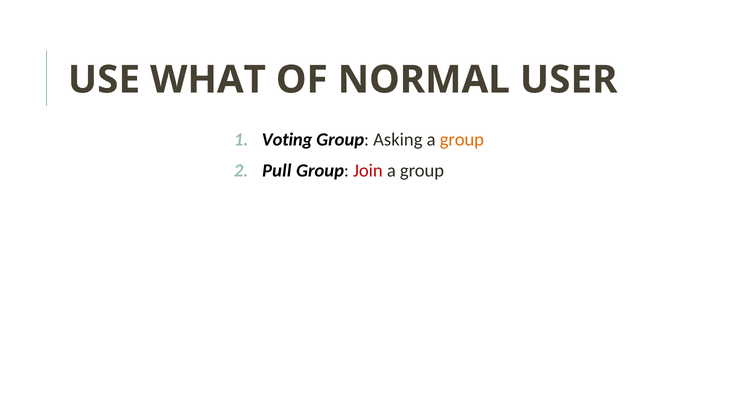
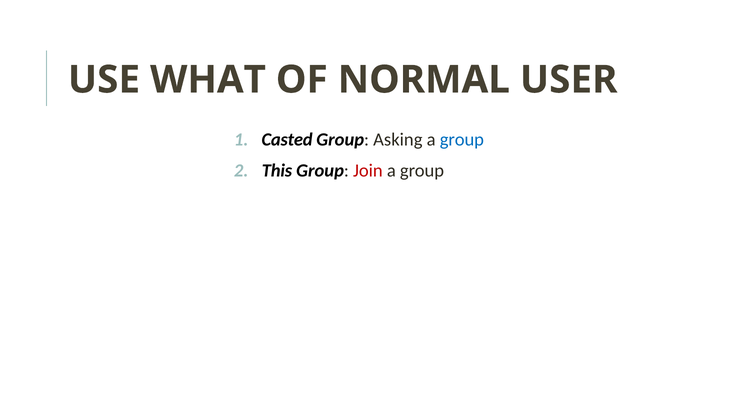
Voting: Voting -> Casted
group at (462, 140) colour: orange -> blue
Pull: Pull -> This
